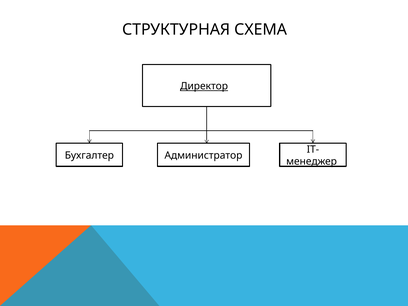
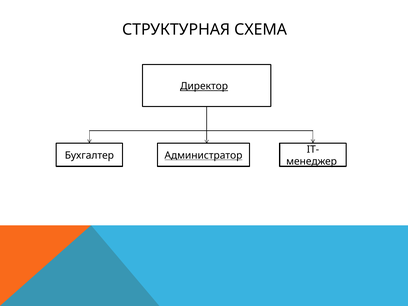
Администратор underline: none -> present
